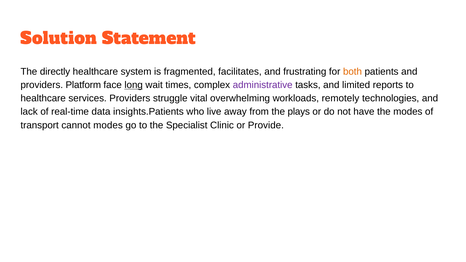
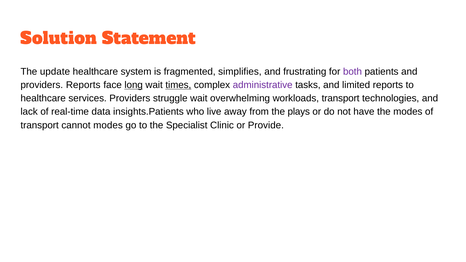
directly: directly -> update
facilitates: facilitates -> simplifies
both colour: orange -> purple
providers Platform: Platform -> Reports
times underline: none -> present
struggle vital: vital -> wait
workloads remotely: remotely -> transport
